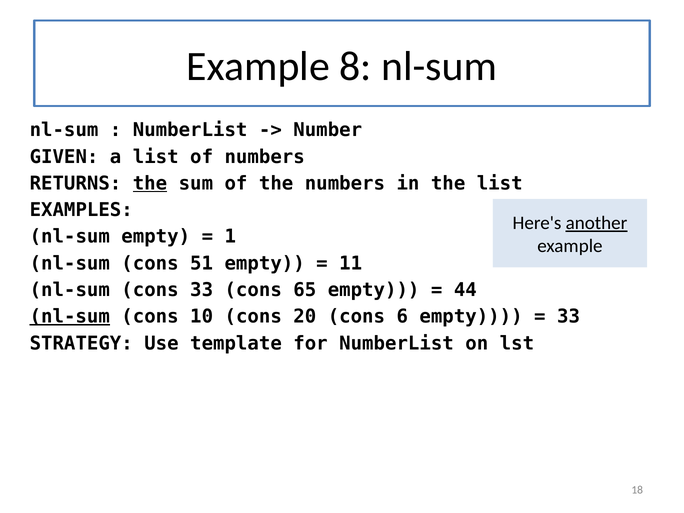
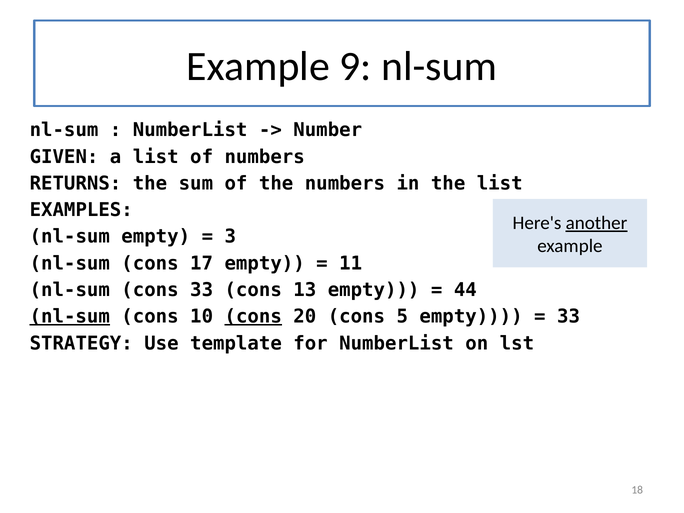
8: 8 -> 9
the at (150, 183) underline: present -> none
1: 1 -> 3
51: 51 -> 17
65: 65 -> 13
cons at (253, 317) underline: none -> present
6: 6 -> 5
